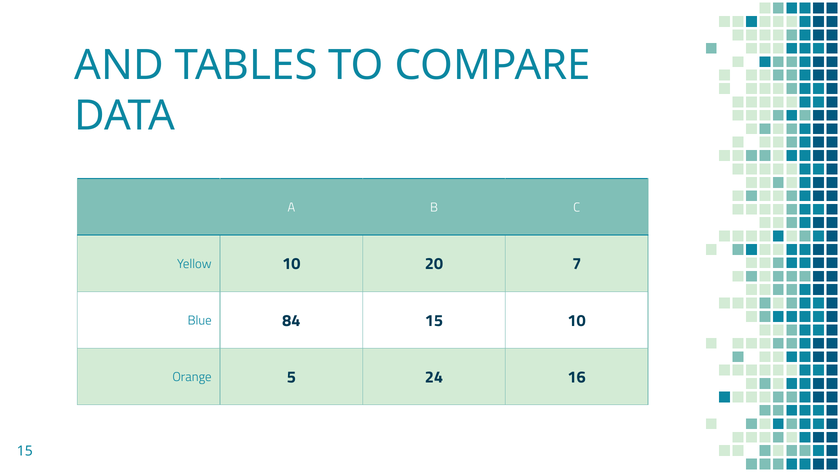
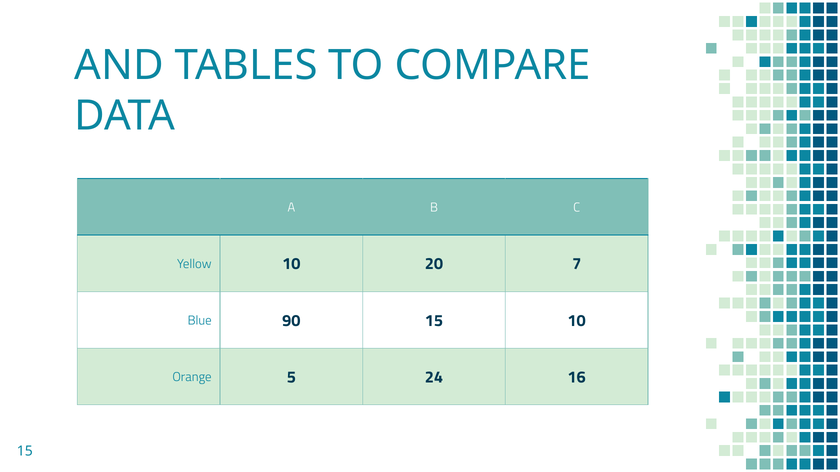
84: 84 -> 90
